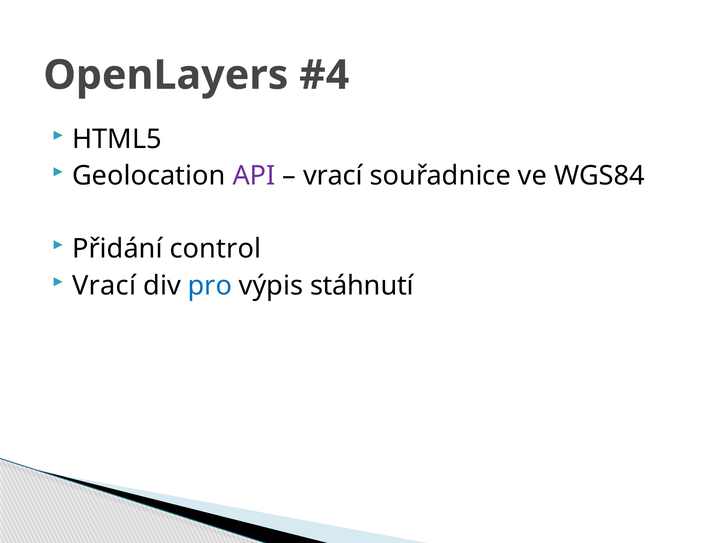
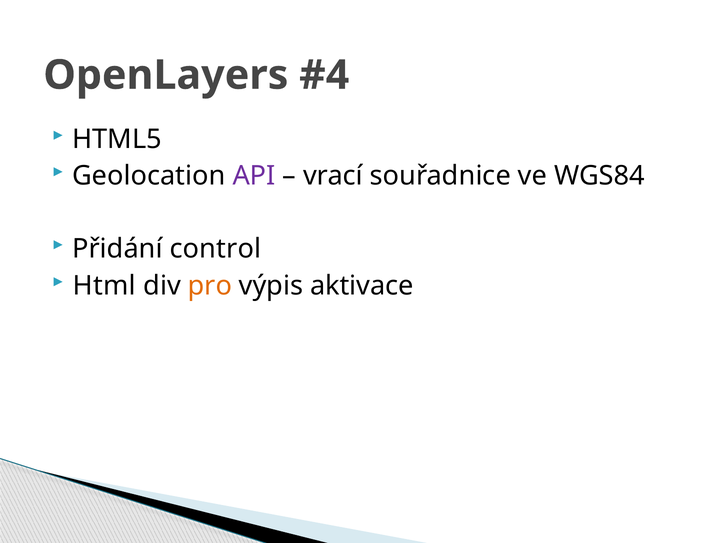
Vrací at (104, 286): Vrací -> Html
pro colour: blue -> orange
stáhnutí: stáhnutí -> aktivace
